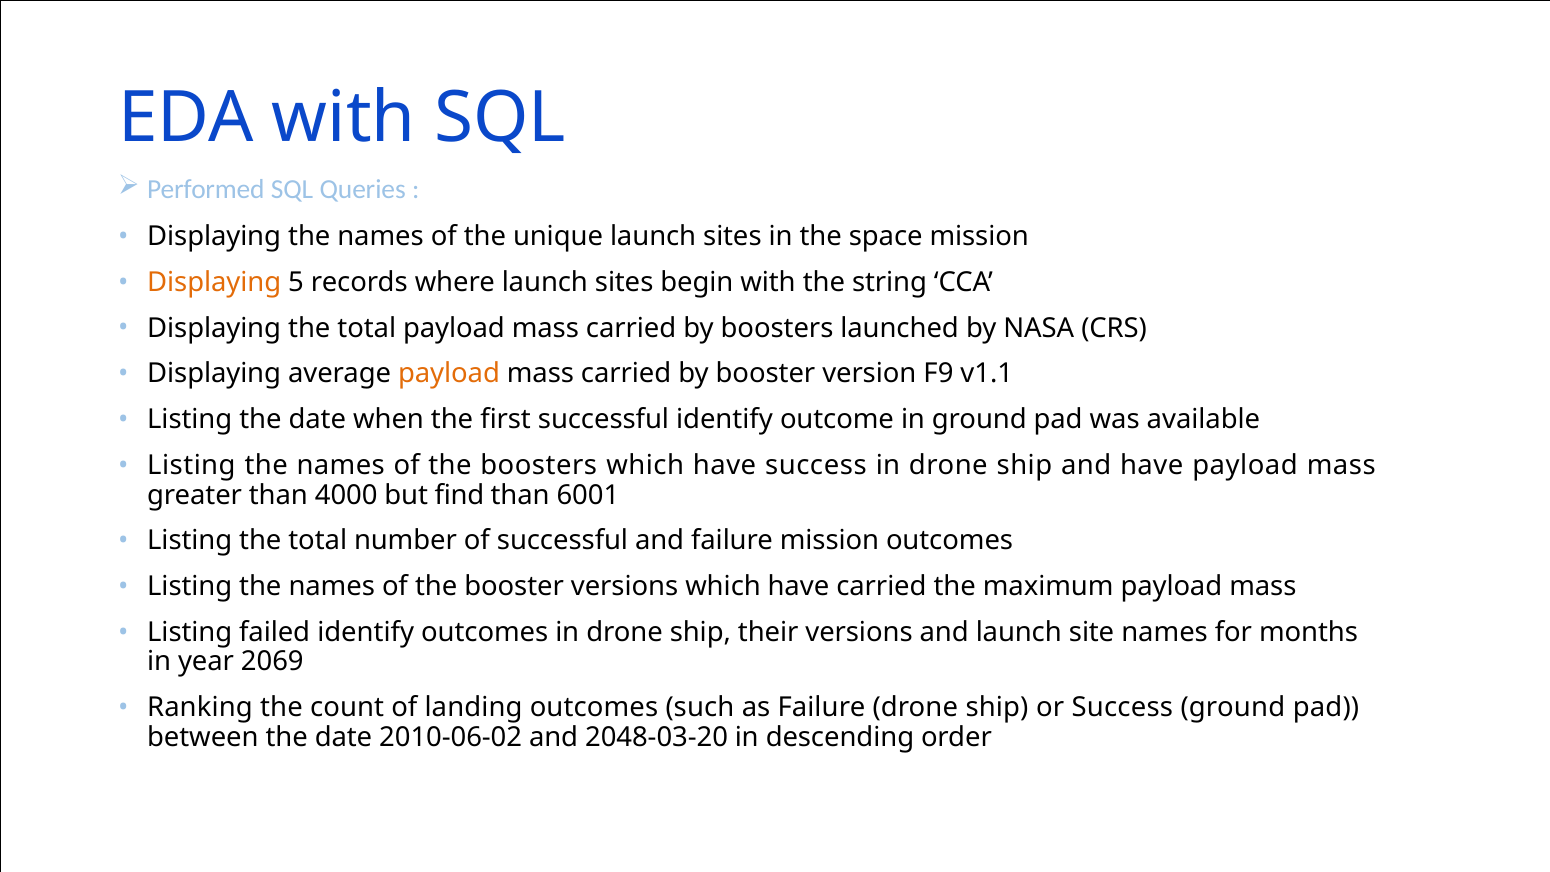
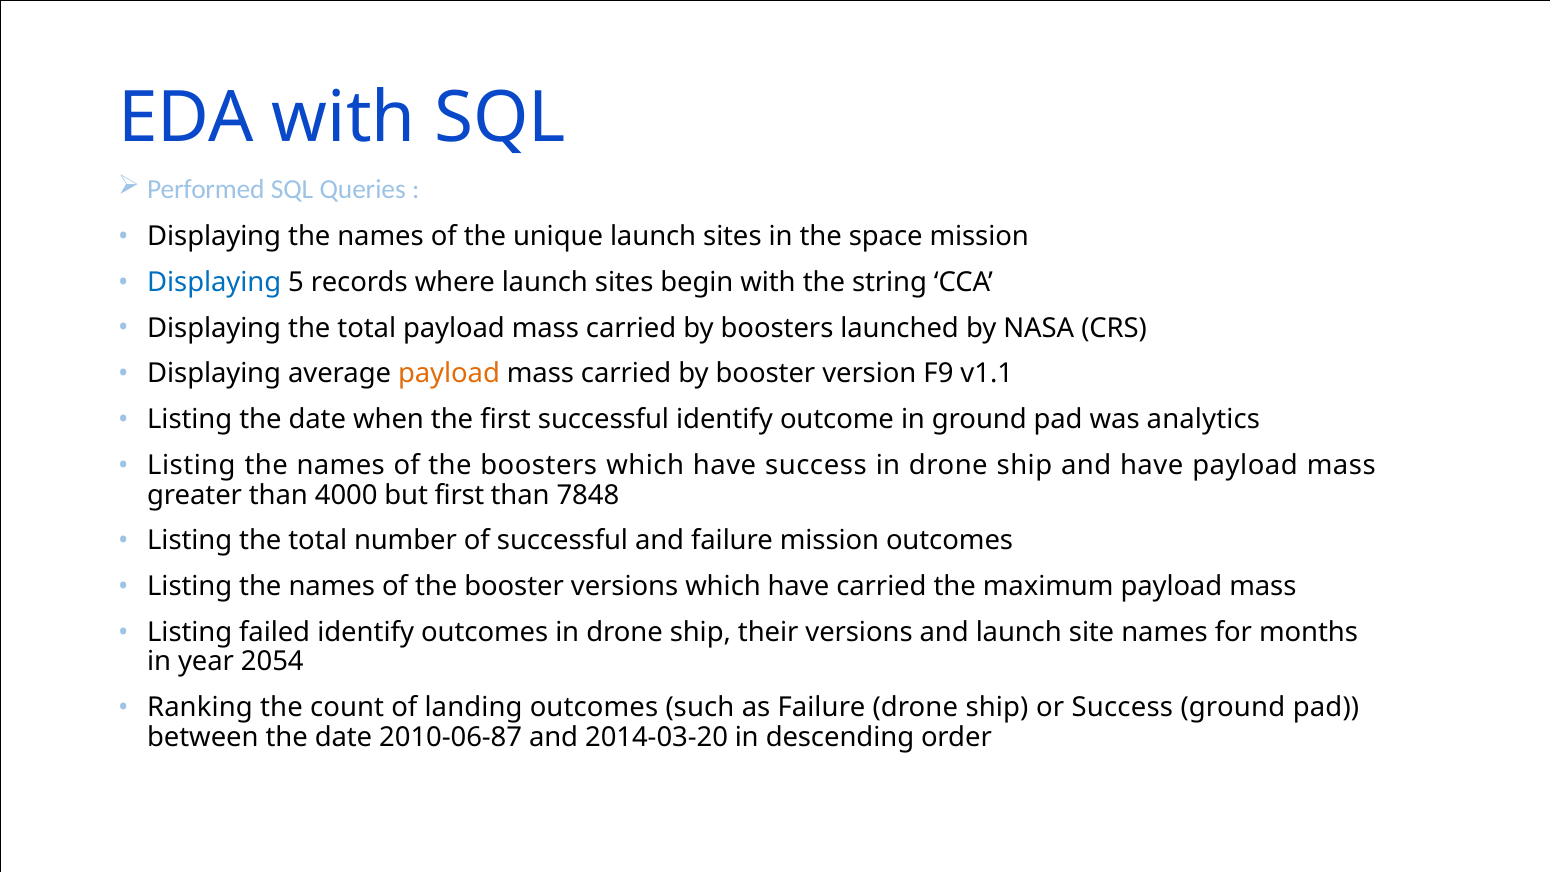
Displaying at (214, 282) colour: orange -> blue
available: available -> analytics
but find: find -> first
6001: 6001 -> 7848
2069: 2069 -> 2054
2010-06-02: 2010-06-02 -> 2010-06-87
2048-03-20: 2048-03-20 -> 2014-03-20
